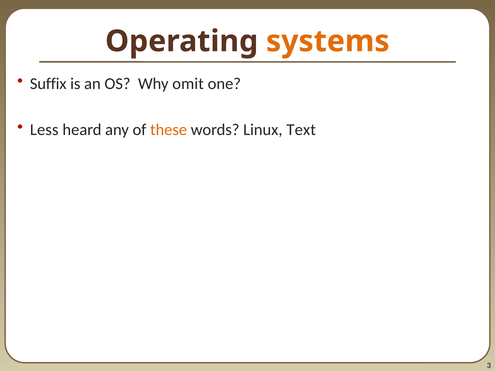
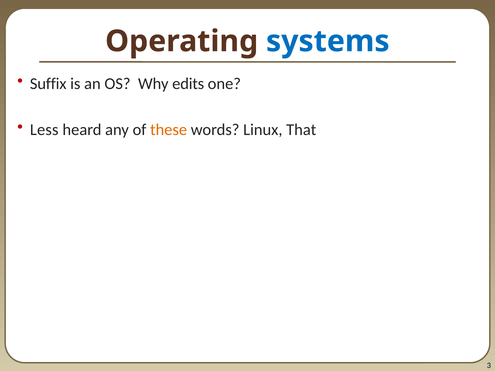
systems colour: orange -> blue
omit: omit -> edits
Text: Text -> That
